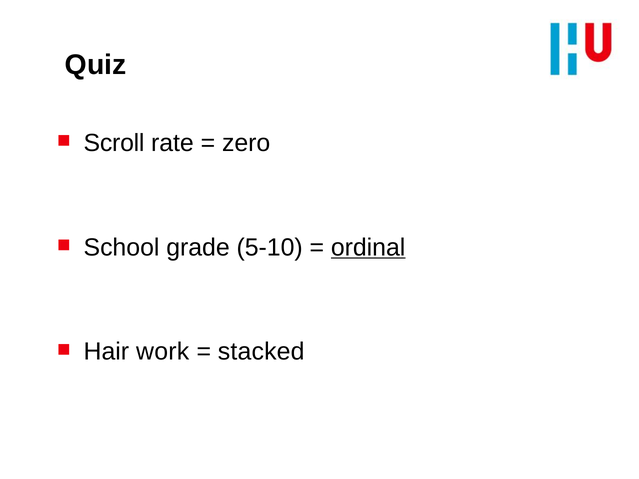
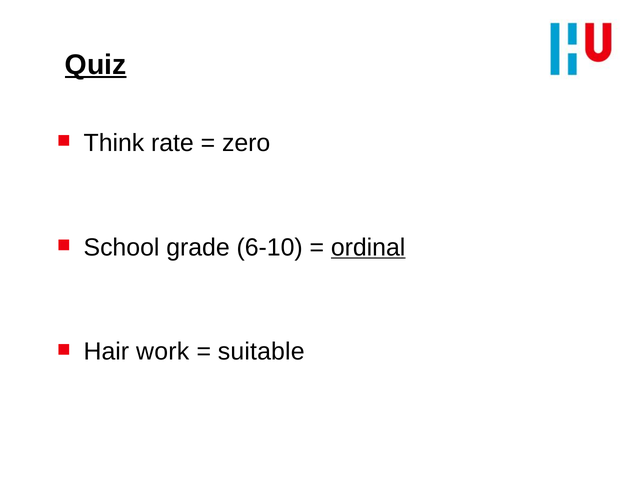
Quiz underline: none -> present
Scroll: Scroll -> Think
5-10: 5-10 -> 6-10
stacked: stacked -> suitable
